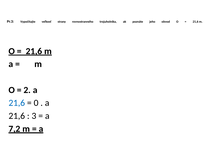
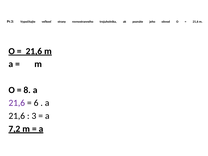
2: 2 -> 8
21,6 at (17, 103) colour: blue -> purple
0: 0 -> 6
